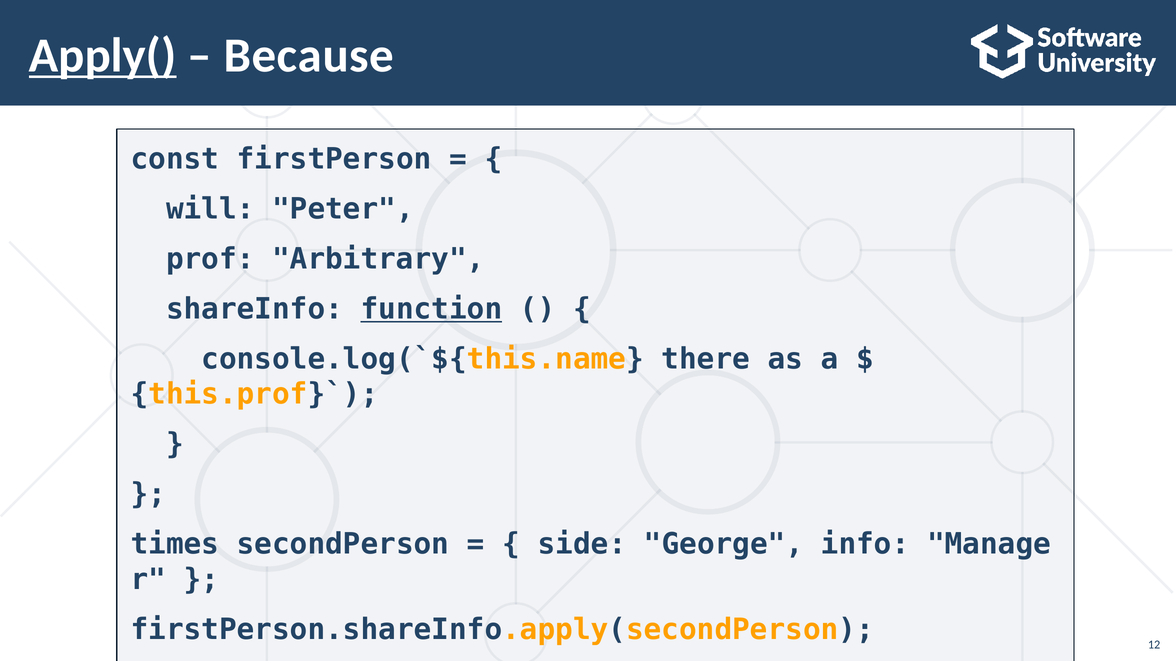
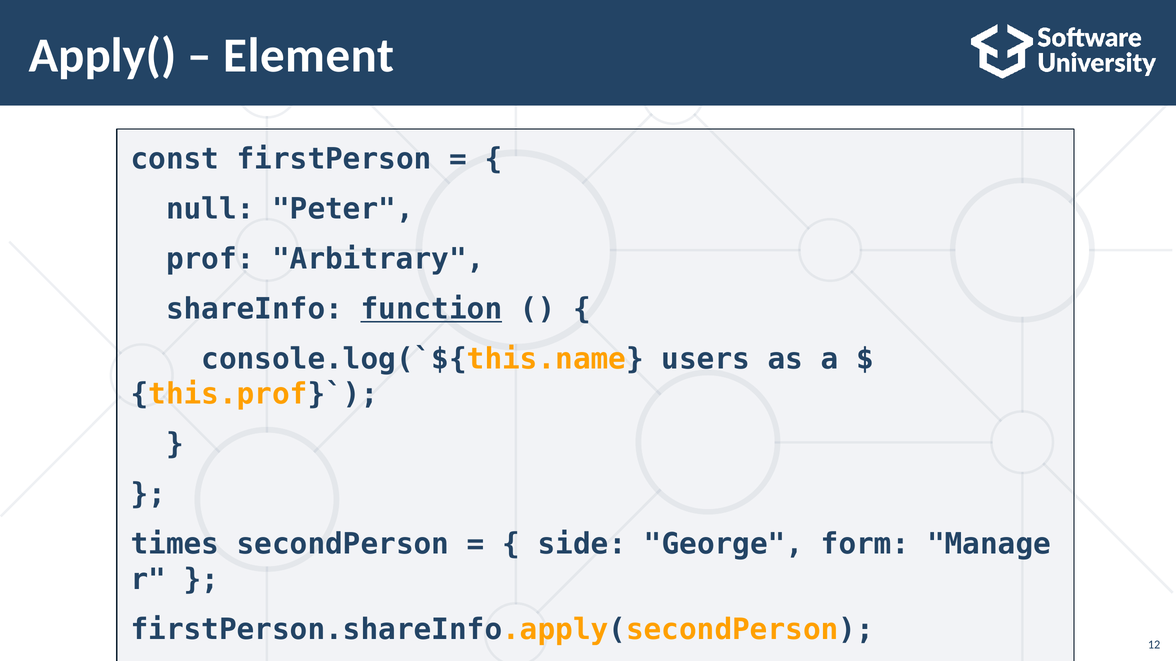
Apply( underline: present -> none
Because: Because -> Element
will: will -> null
there: there -> users
info: info -> form
